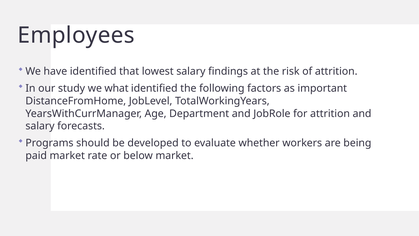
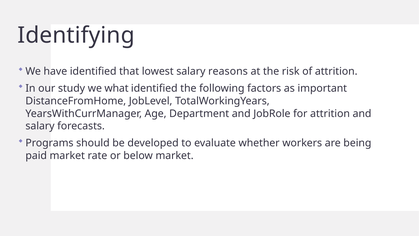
Employees: Employees -> Identifying
findings: findings -> reasons
